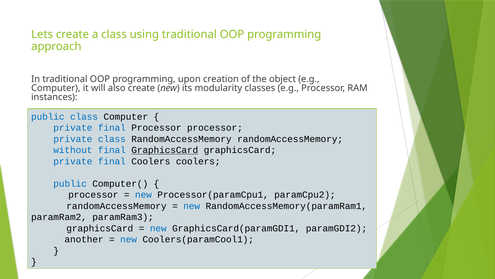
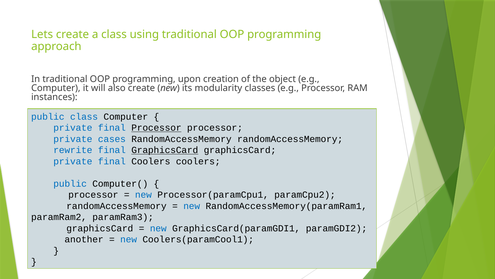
Processor at (156, 128) underline: none -> present
private class: class -> cases
without: without -> rewrite
